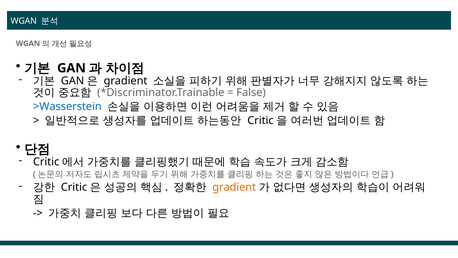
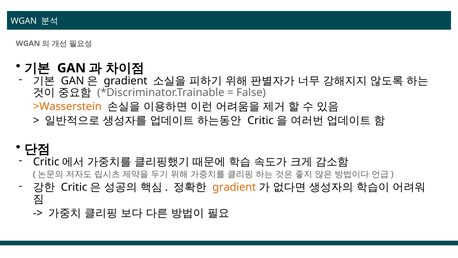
>Wasserstein colour: blue -> orange
